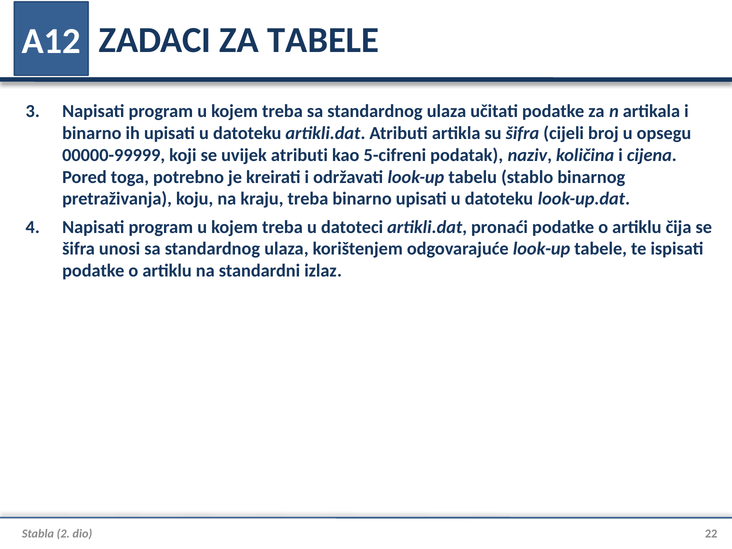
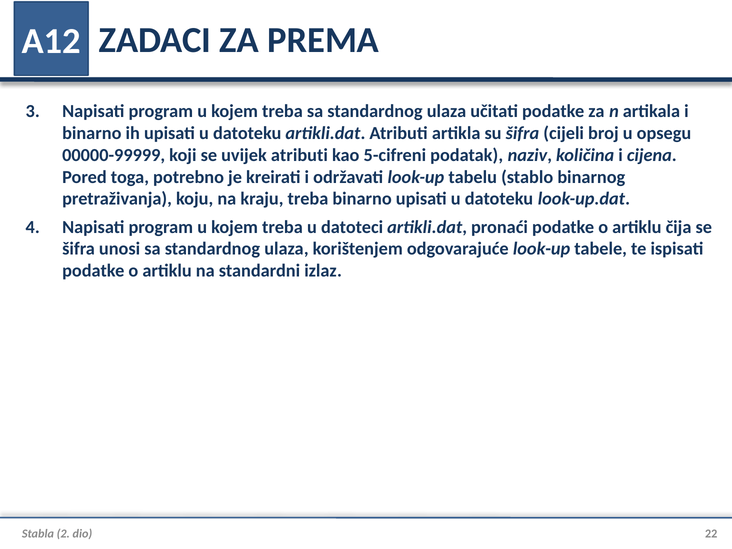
ZA TABELE: TABELE -> PREMA
